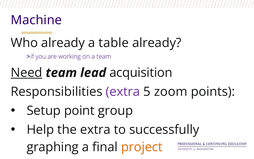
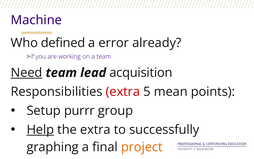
Who already: already -> defined
table: table -> error
extra at (123, 92) colour: purple -> red
zoom: zoom -> mean
point: point -> purrr
Help underline: none -> present
